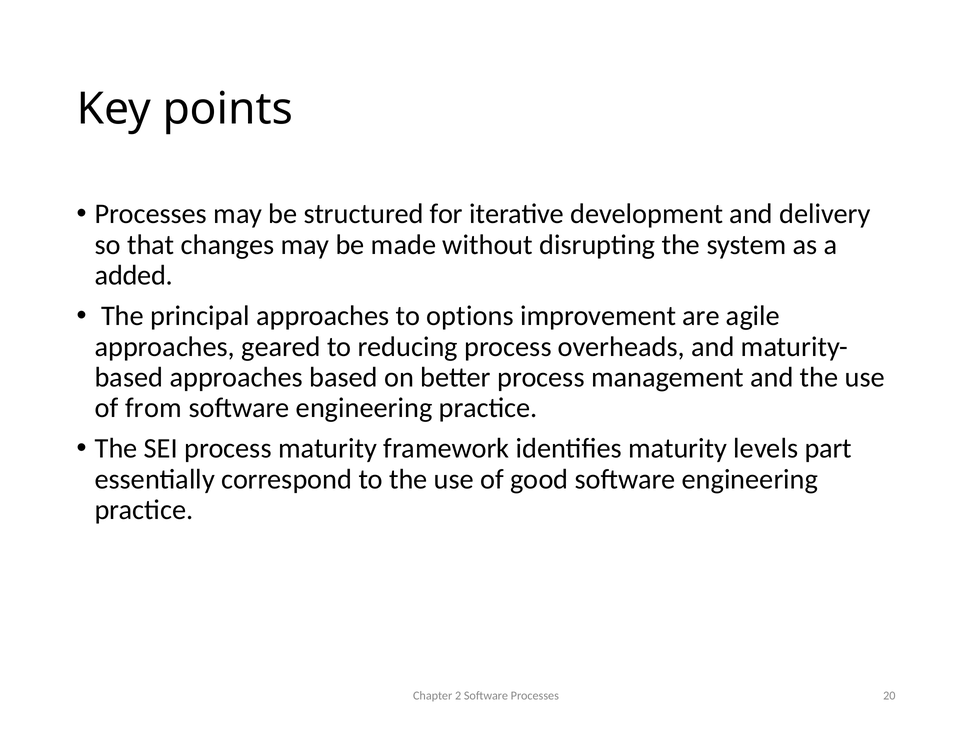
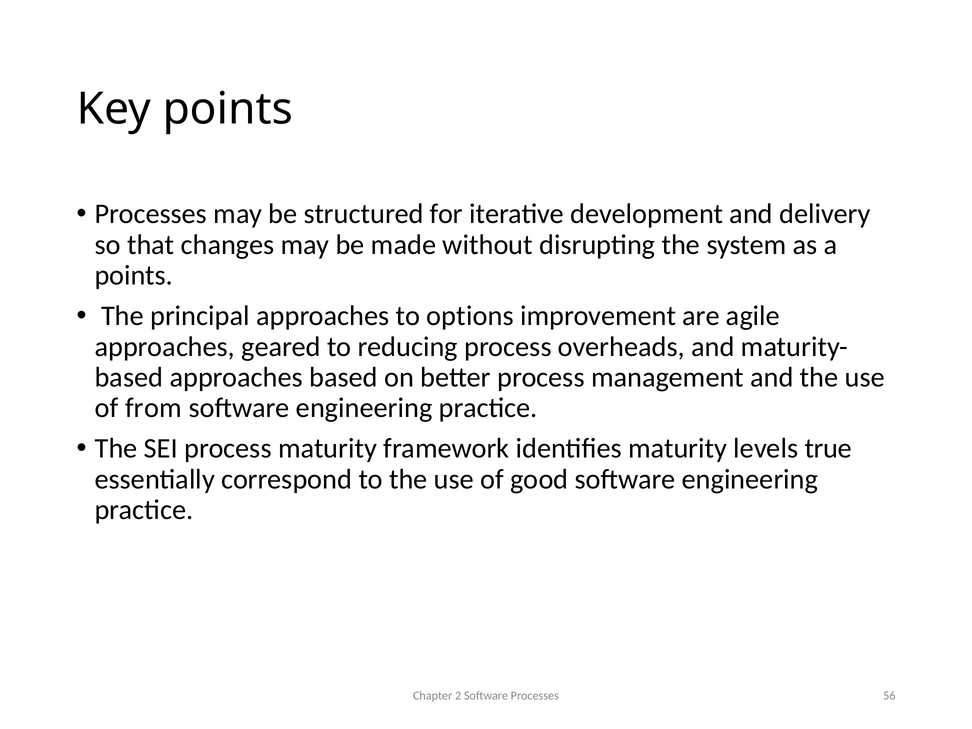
added at (134, 275): added -> points
part: part -> true
20: 20 -> 56
